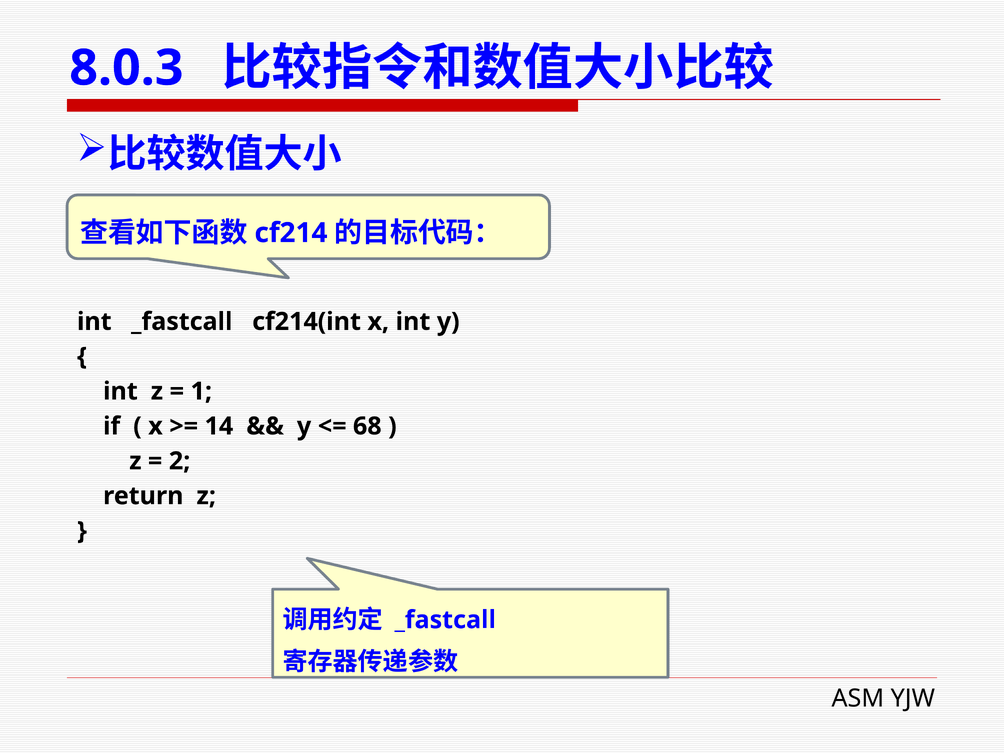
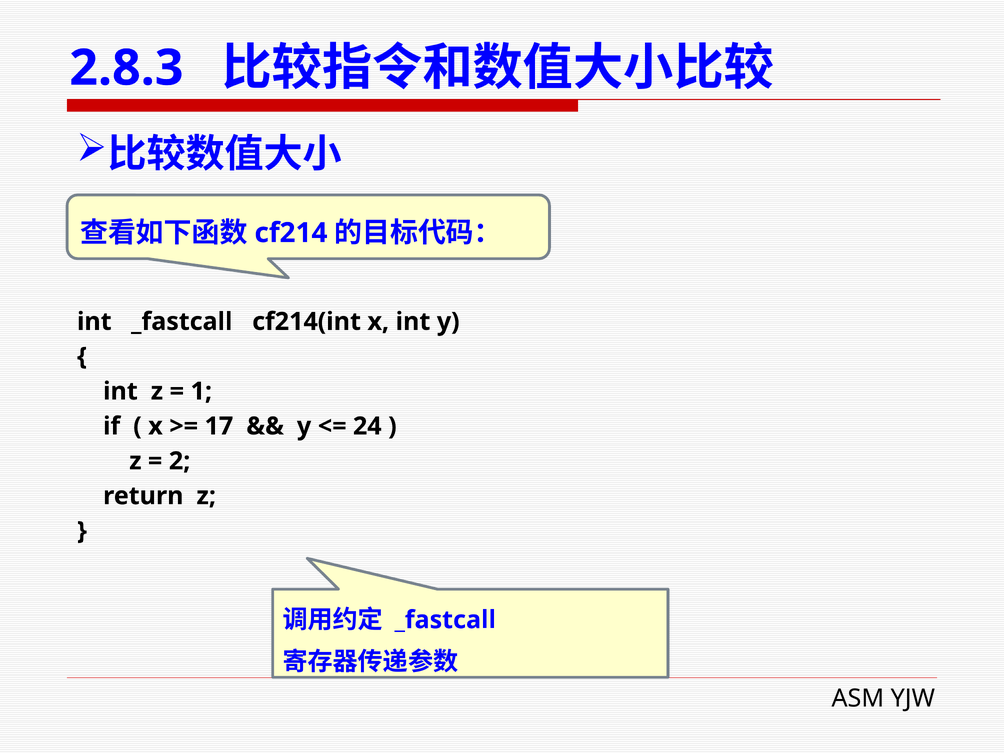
8.0.3: 8.0.3 -> 2.8.3
14: 14 -> 17
68: 68 -> 24
